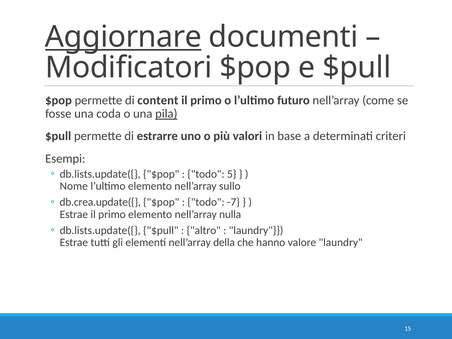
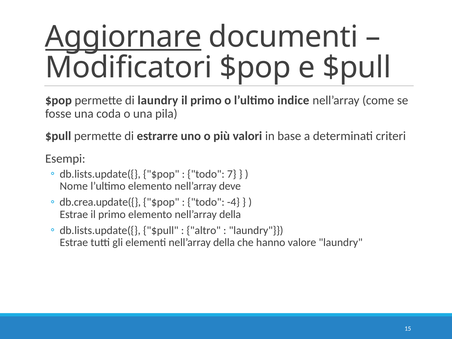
di content: content -> laundry
futuro: futuro -> indice
pila underline: present -> none
5: 5 -> 7
sullo: sullo -> deve
-7: -7 -> -4
elemento nell’array nulla: nulla -> della
